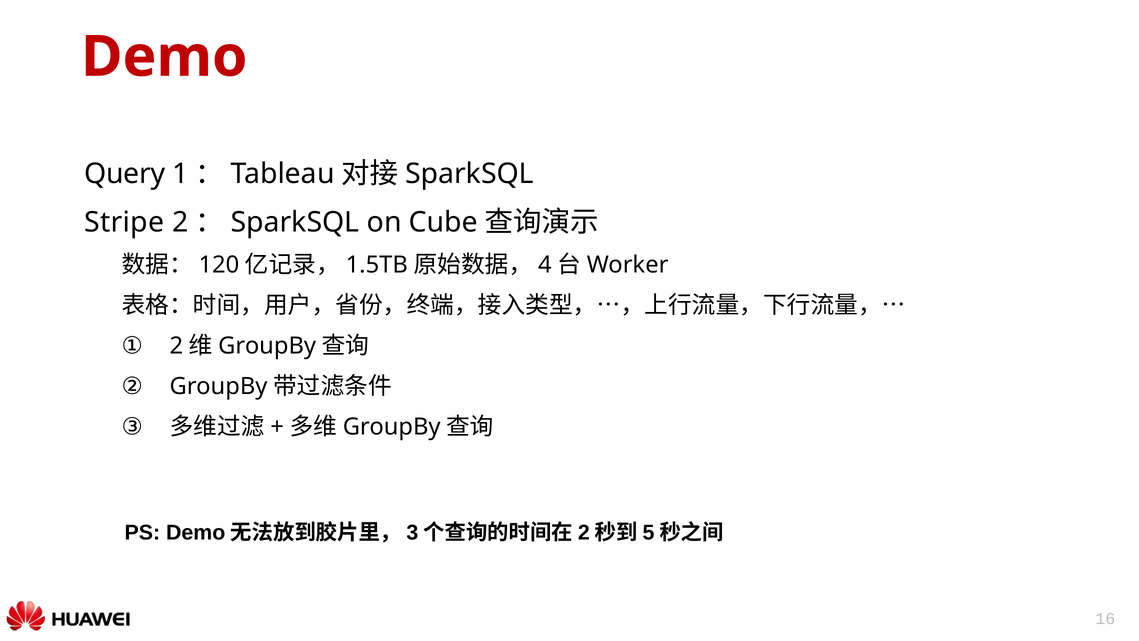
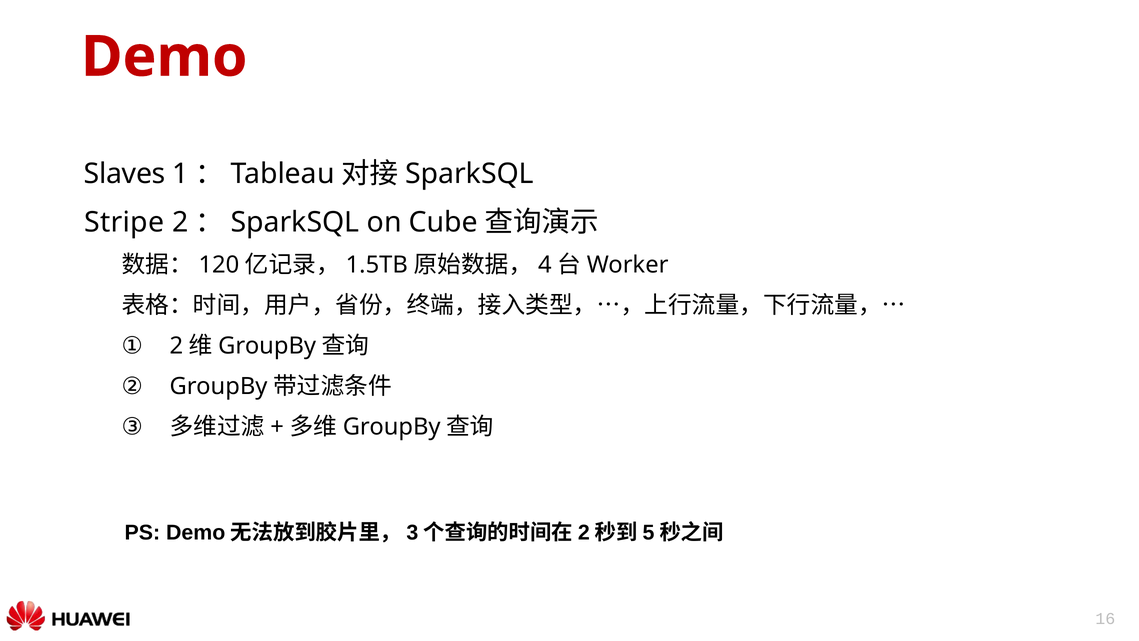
Query: Query -> Slaves
